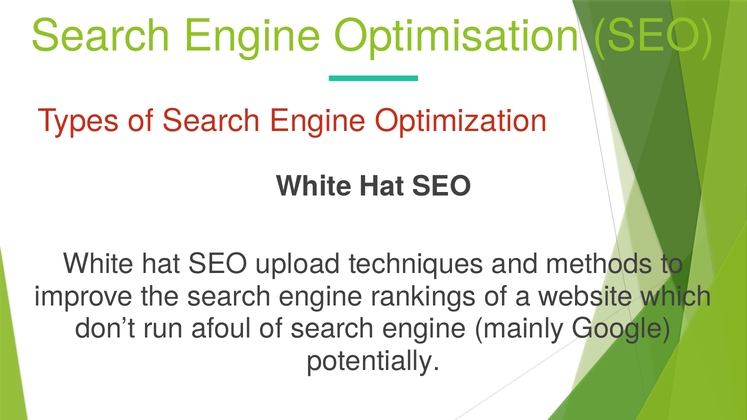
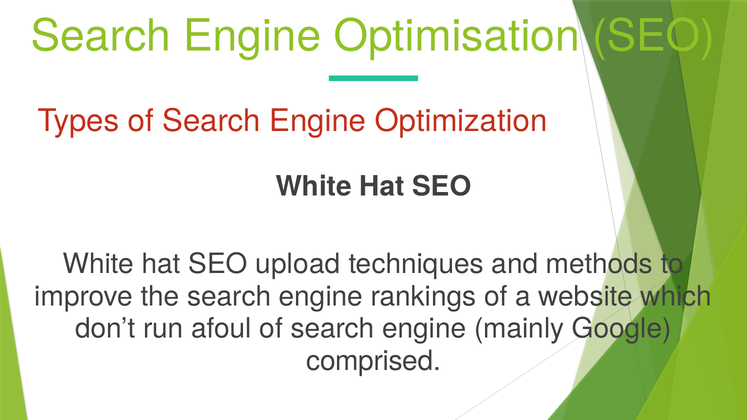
potentially: potentially -> comprised
